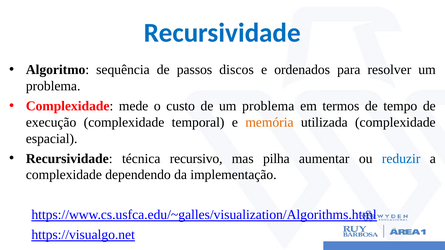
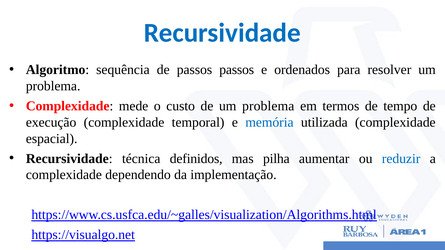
passos discos: discos -> passos
memória colour: orange -> blue
recursivo: recursivo -> definidos
